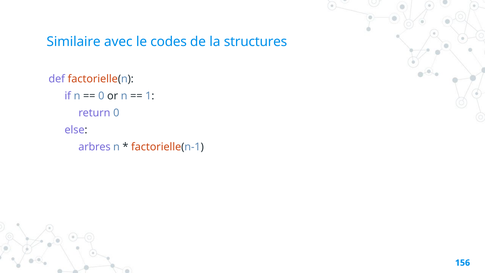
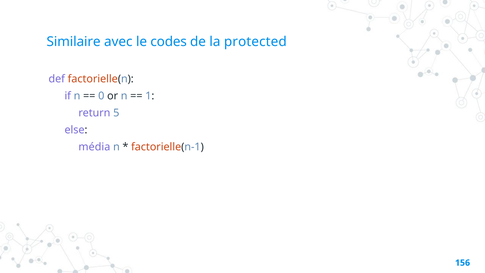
structures: structures -> protected
return 0: 0 -> 5
arbres: arbres -> média
